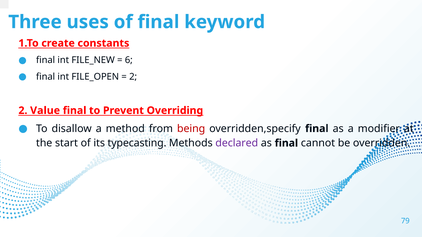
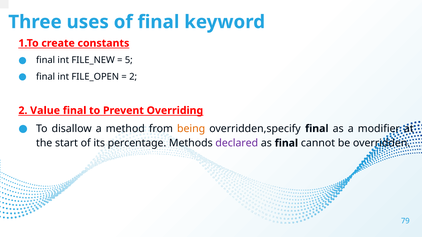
6: 6 -> 5
being colour: red -> orange
typecasting: typecasting -> percentage
